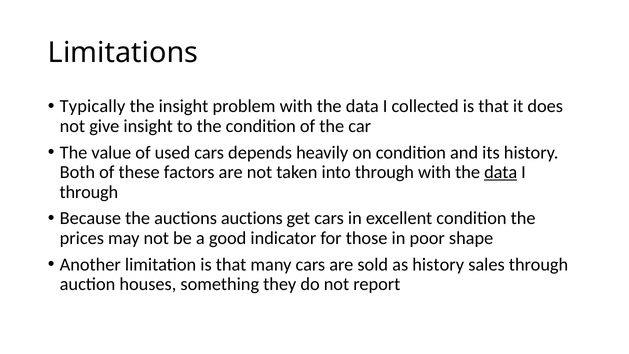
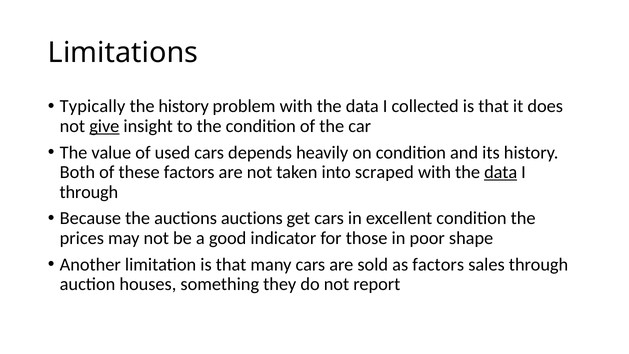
the insight: insight -> history
give underline: none -> present
into through: through -> scraped
as history: history -> factors
